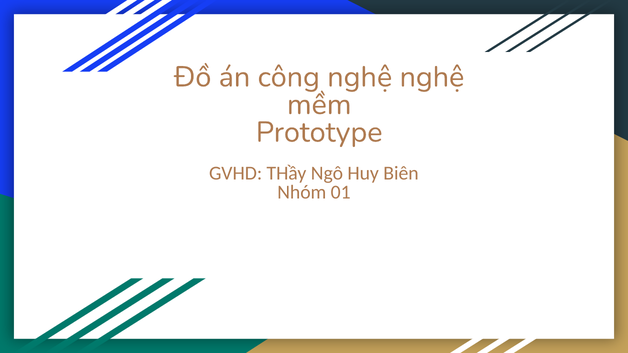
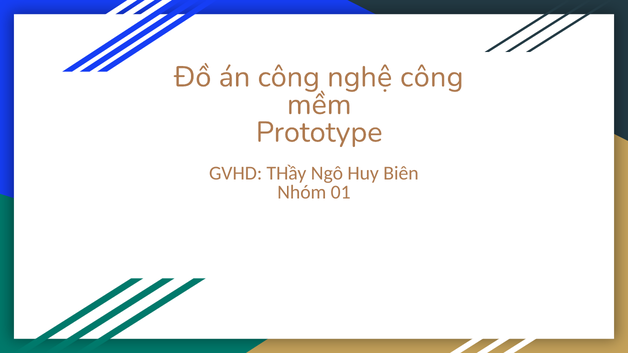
nghệ nghệ: nghệ -> công
